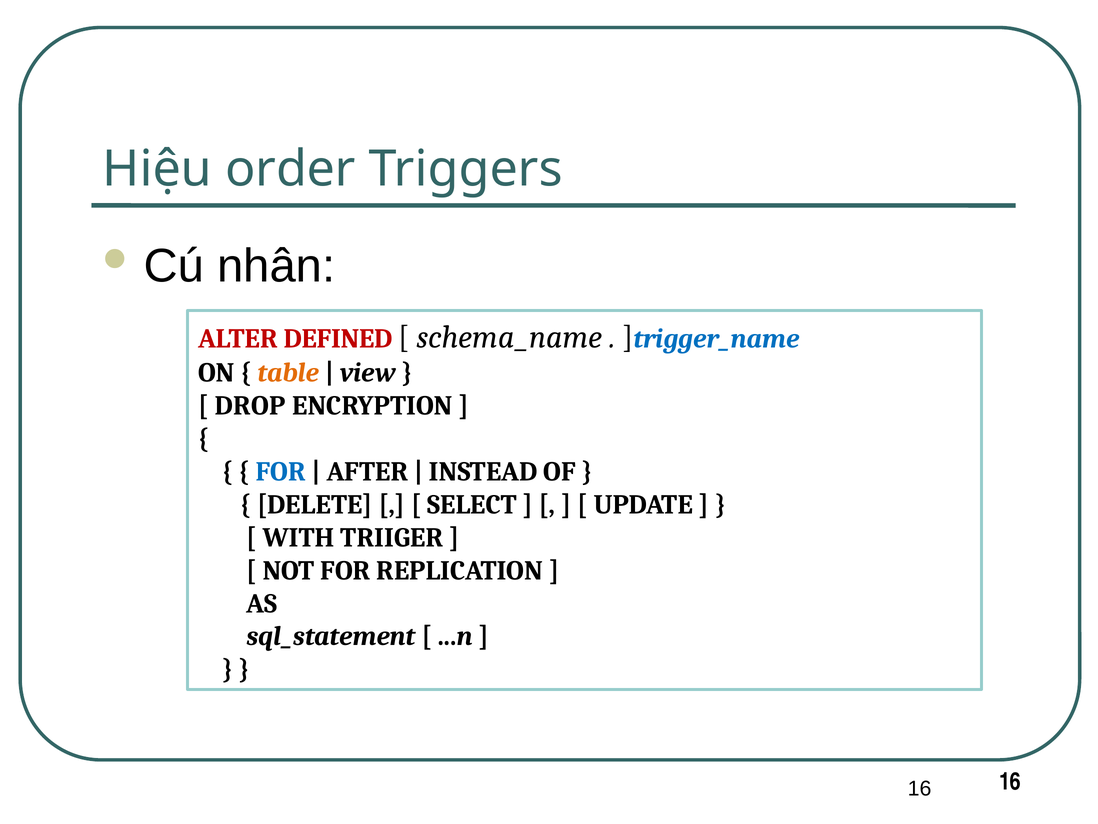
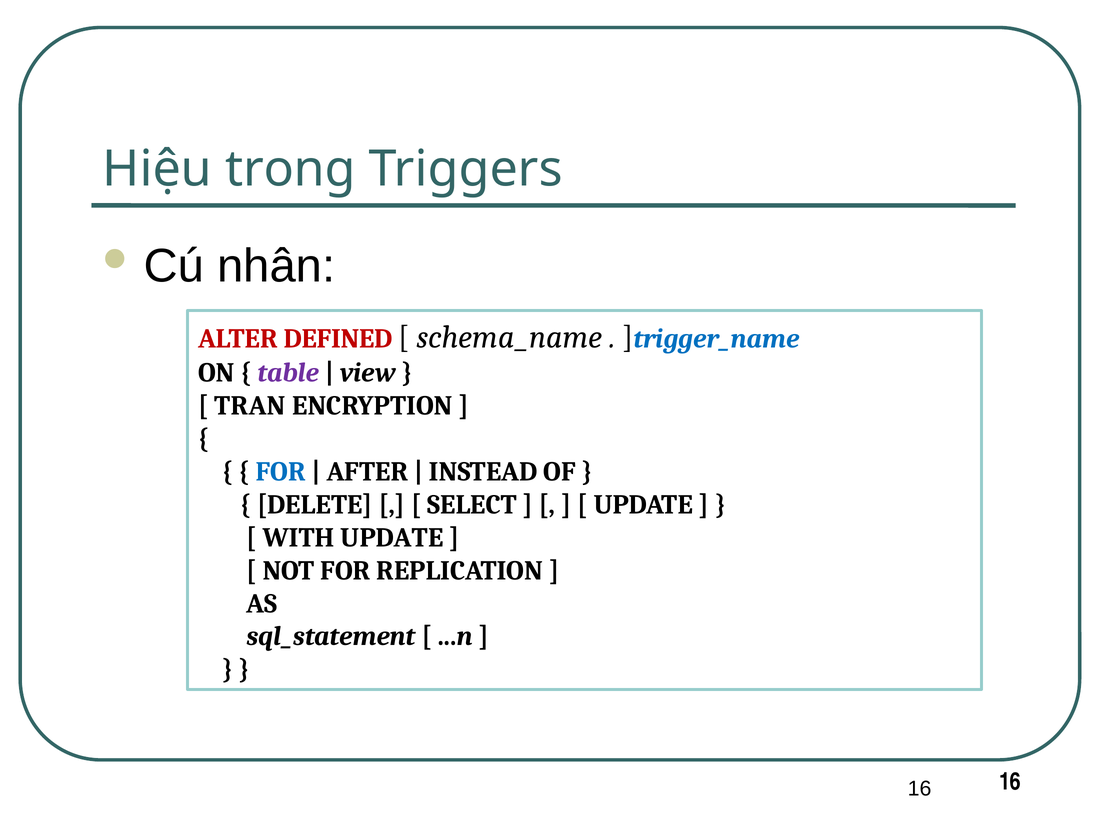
order: order -> trong
table colour: orange -> purple
DROP: DROP -> TRAN
WITH TRIIGER: TRIIGER -> UPDATE
